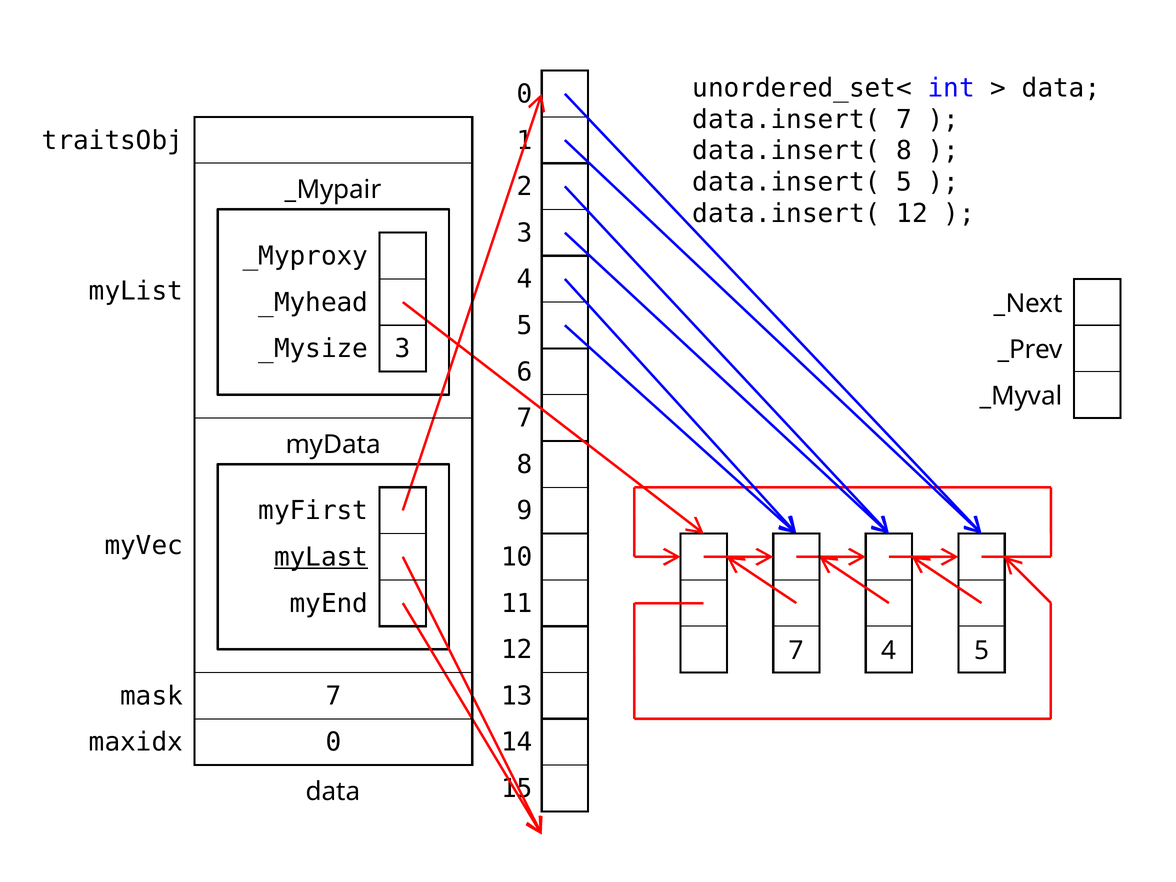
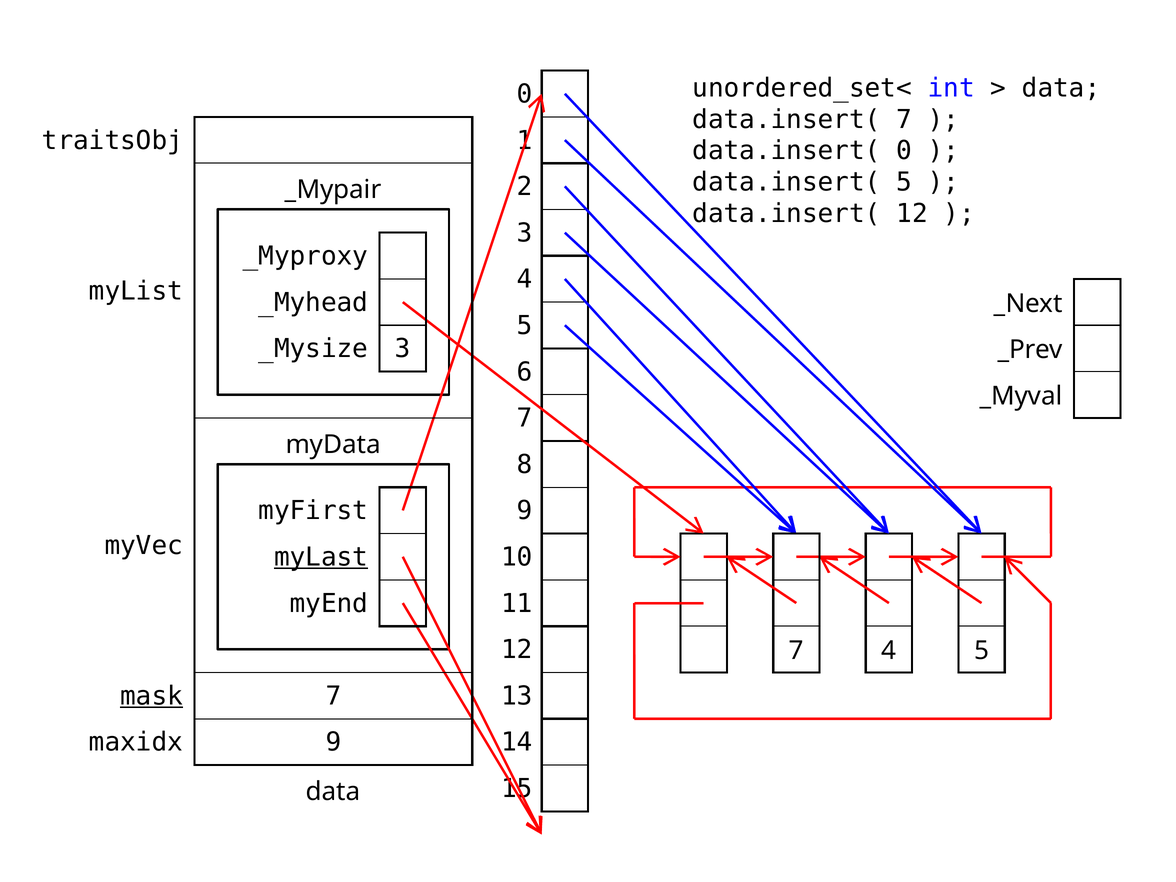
data.insert( 8: 8 -> 0
mask underline: none -> present
maxidx 0: 0 -> 9
